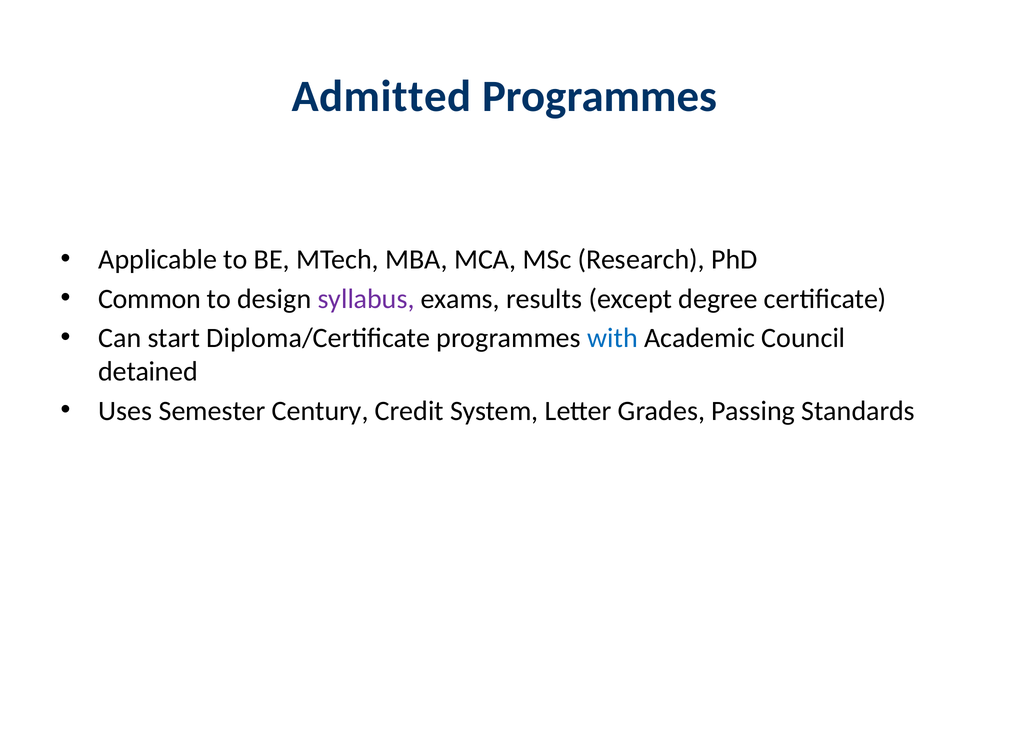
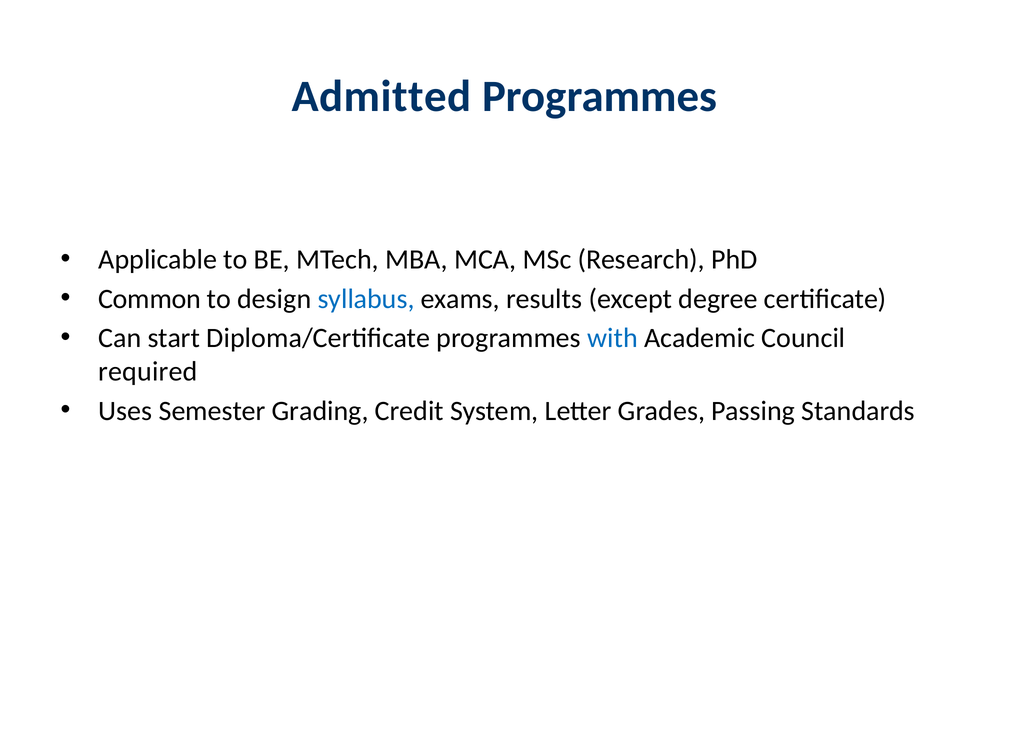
syllabus colour: purple -> blue
detained: detained -> required
Century: Century -> Grading
